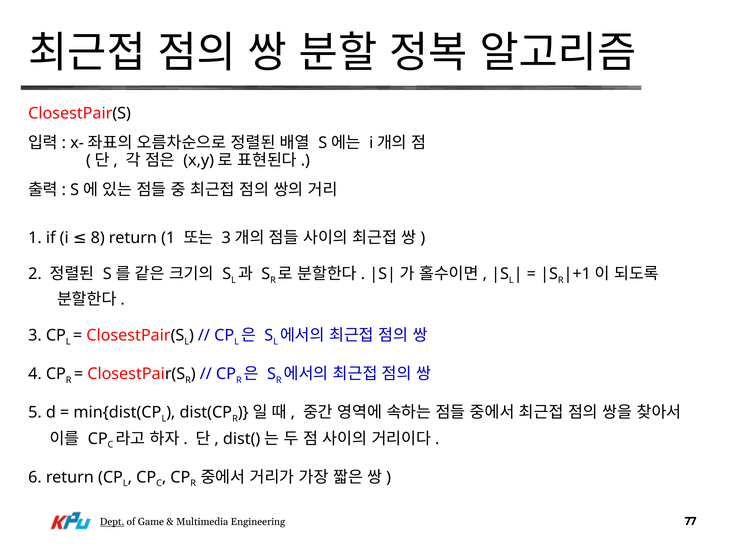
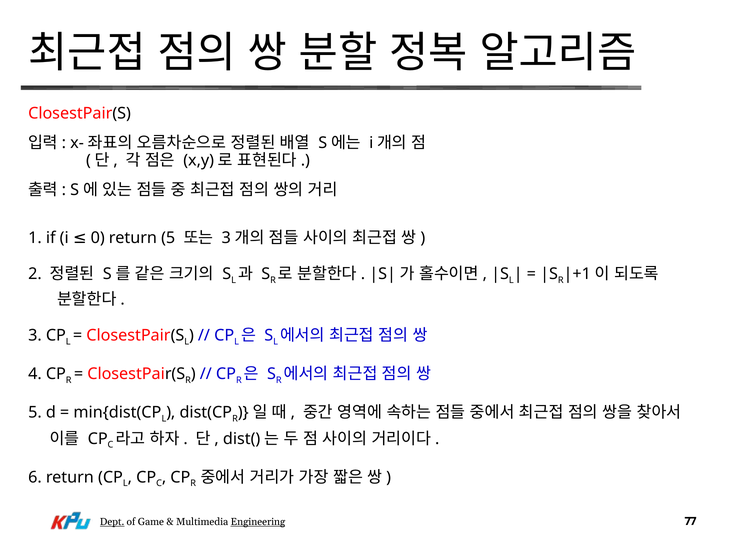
8: 8 -> 0
return 1: 1 -> 5
Engineering underline: none -> present
